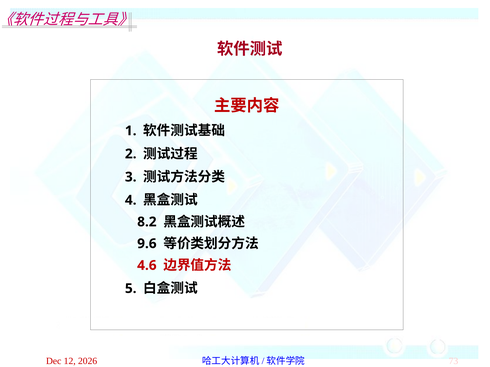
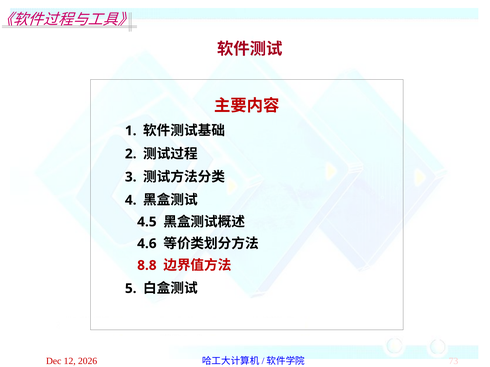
8.2: 8.2 -> 4.5
9.6: 9.6 -> 4.6
4.6: 4.6 -> 8.8
